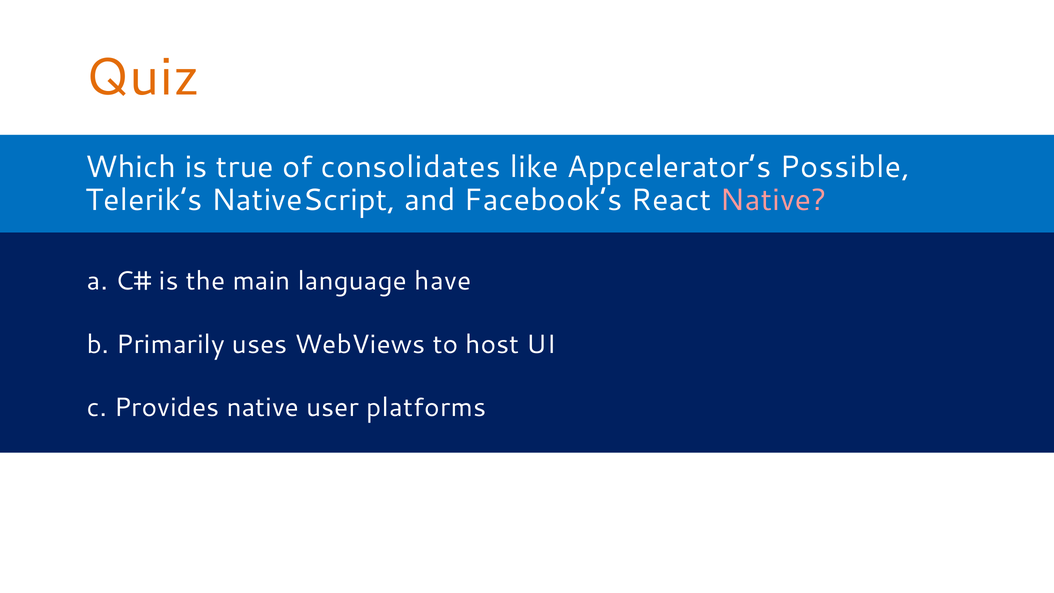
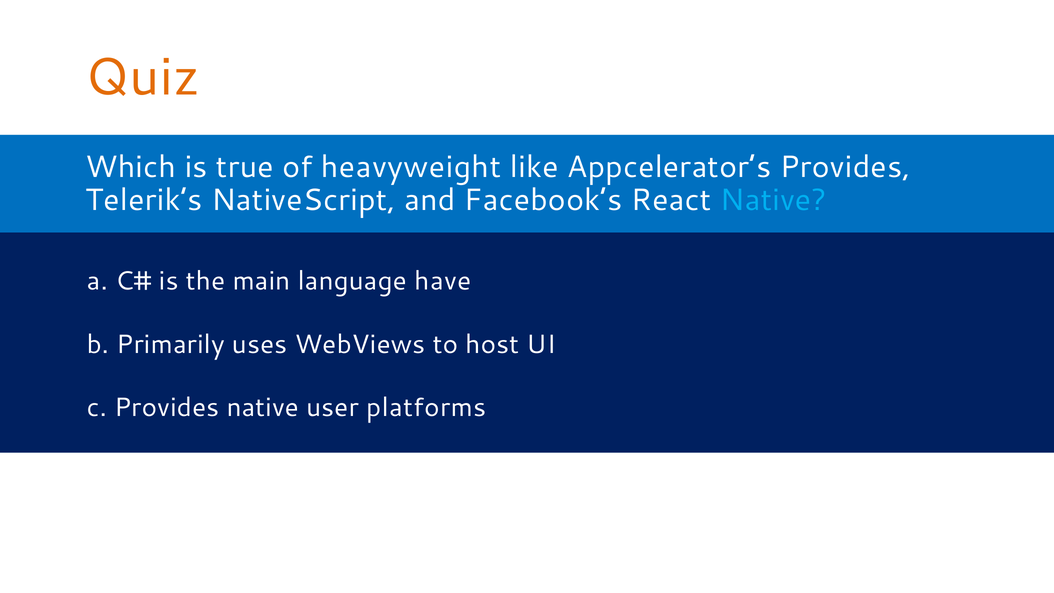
consolidates: consolidates -> heavyweight
Appcelerator’s Possible: Possible -> Provides
Native at (773, 200) colour: pink -> light blue
